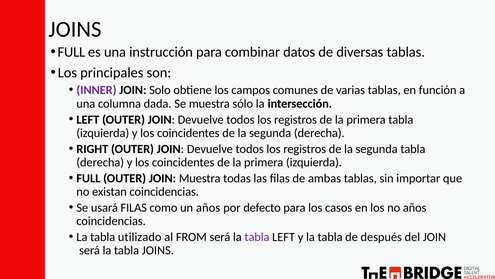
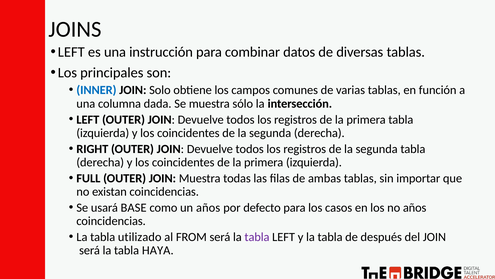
FULL at (71, 52): FULL -> LEFT
INNER colour: purple -> blue
usará FILAS: FILAS -> BASE
tabla JOINS: JOINS -> HAYA
